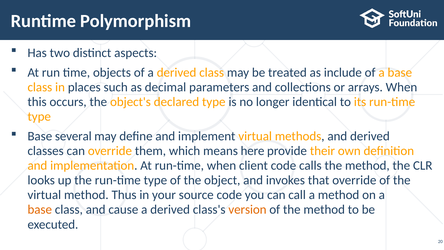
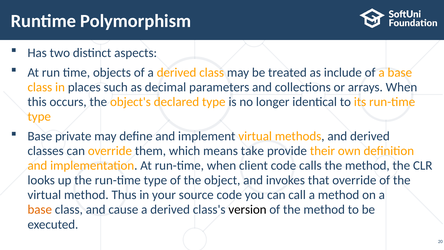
several: several -> private
here: here -> take
version colour: orange -> black
